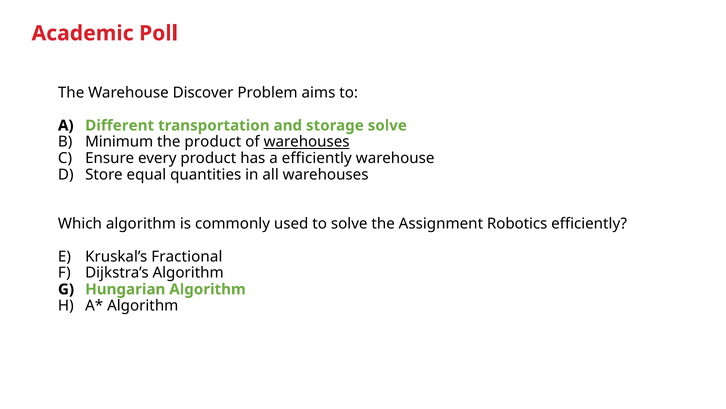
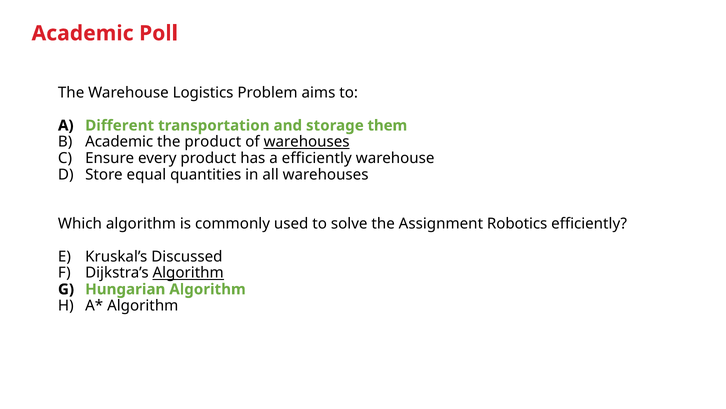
Discover: Discover -> Logistics
storage solve: solve -> them
Minimum at (119, 142): Minimum -> Academic
Fractional: Fractional -> Discussed
Algorithm at (188, 273) underline: none -> present
